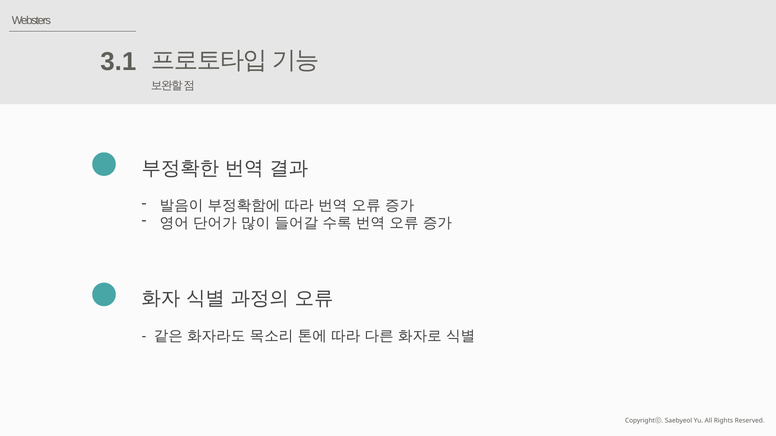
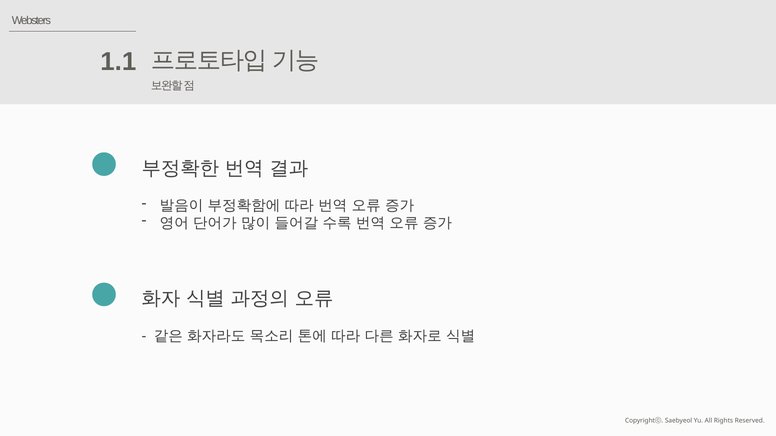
3.1: 3.1 -> 1.1
